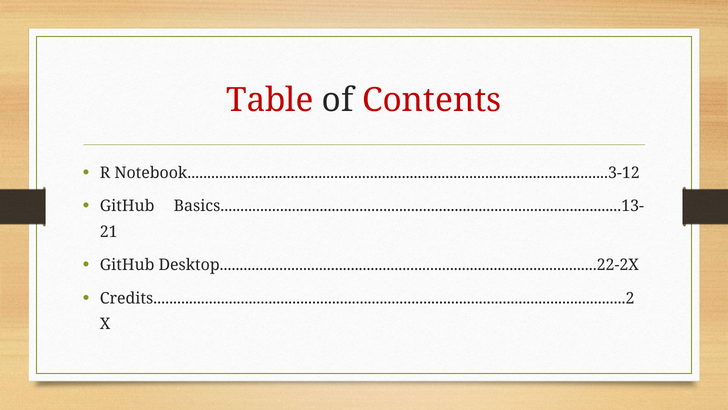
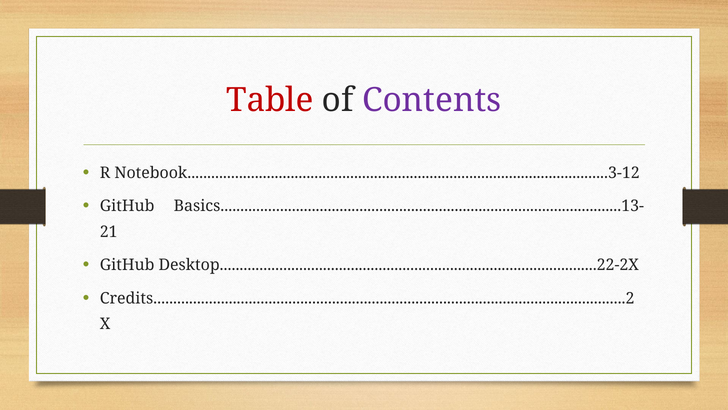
Contents colour: red -> purple
